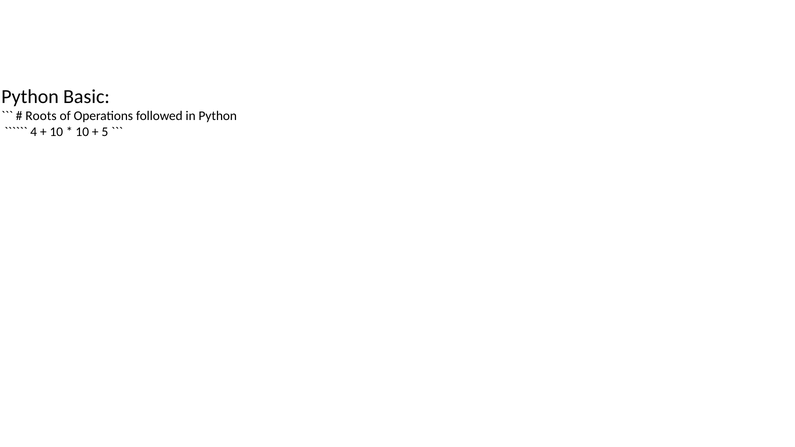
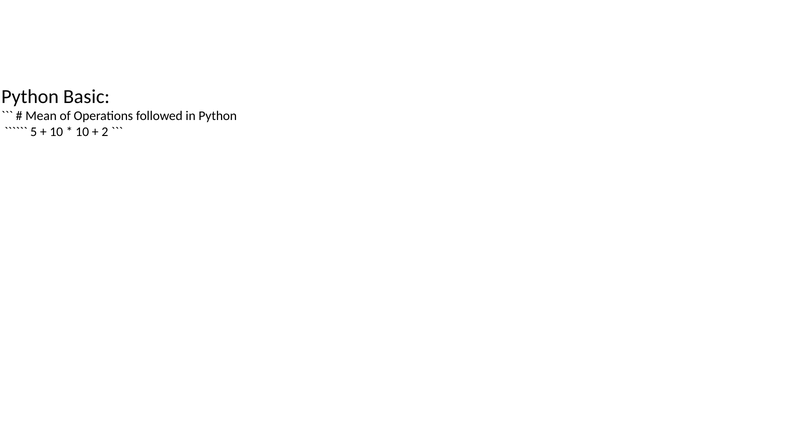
Roots: Roots -> Mean
4: 4 -> 5
5: 5 -> 2
